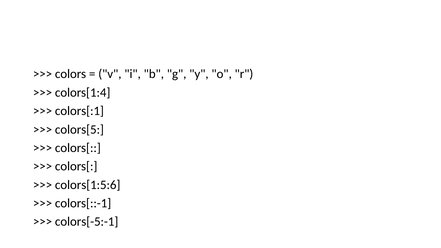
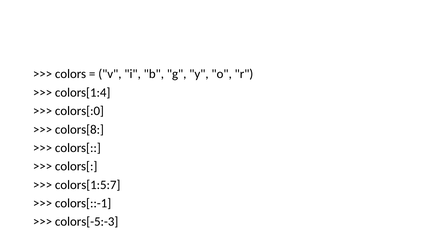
colors[:1: colors[:1 -> colors[:0
colors[5: colors[5 -> colors[8
colors[1:5:6: colors[1:5:6 -> colors[1:5:7
colors[-5:-1: colors[-5:-1 -> colors[-5:-3
